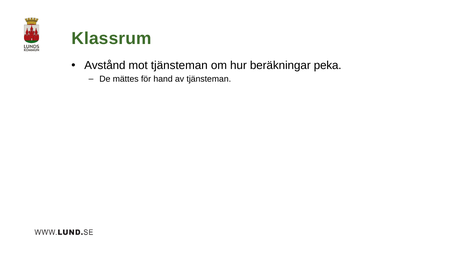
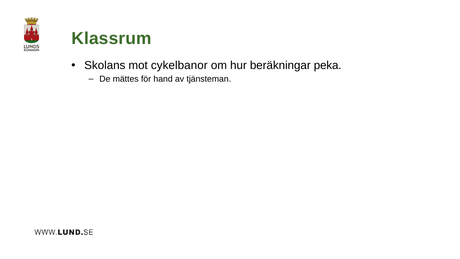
Avstånd: Avstånd -> Skolans
mot tjänsteman: tjänsteman -> cykelbanor
